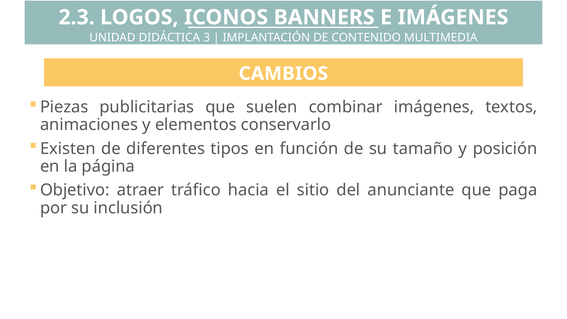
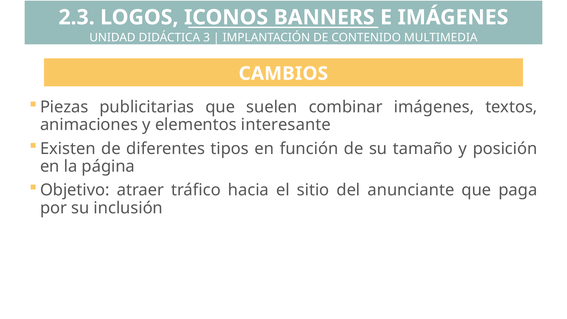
conservarlo: conservarlo -> interesante
